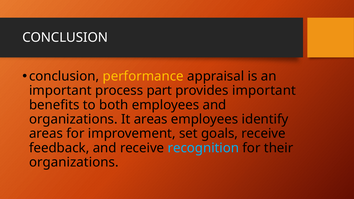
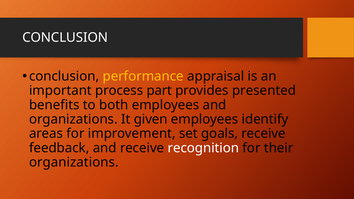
provides important: important -> presented
It areas: areas -> given
recognition colour: light blue -> white
